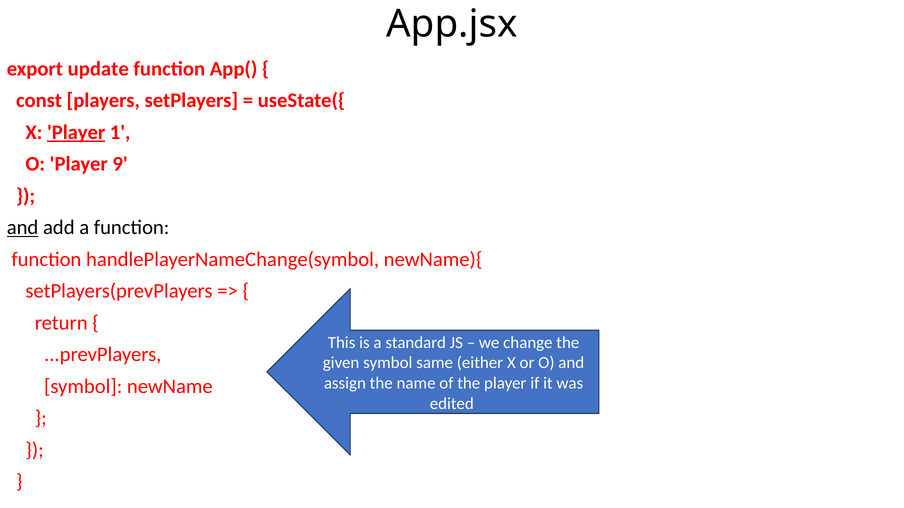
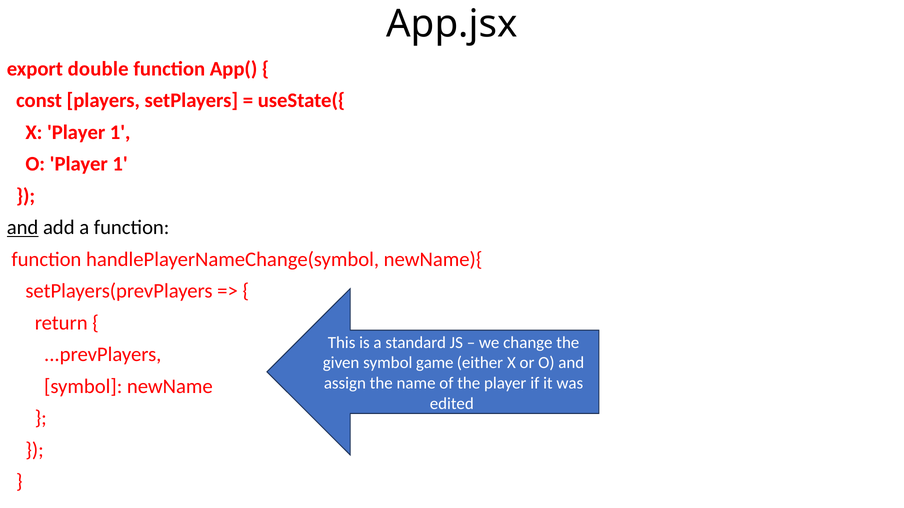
update: update -> double
Player at (76, 132) underline: present -> none
O Player 9: 9 -> 1
same: same -> game
